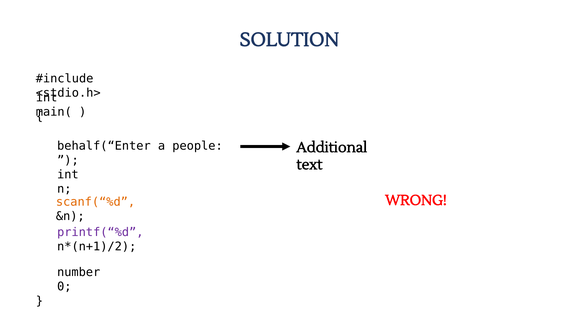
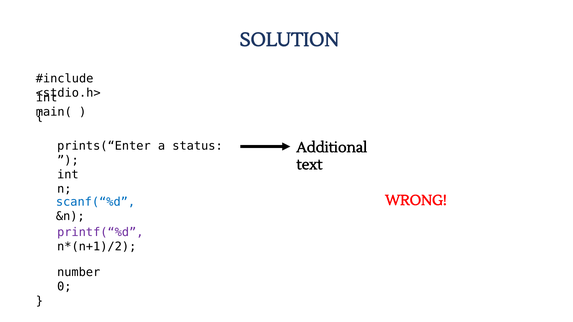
behalf(“Enter: behalf(“Enter -> prints(“Enter
people: people -> status
scanf(“%d colour: orange -> blue
